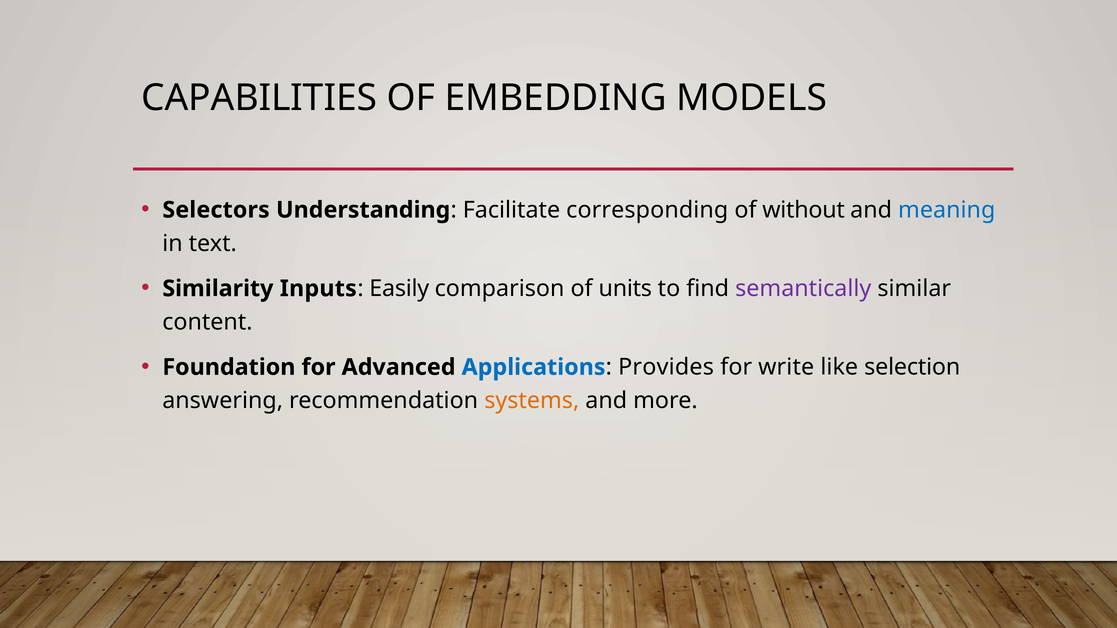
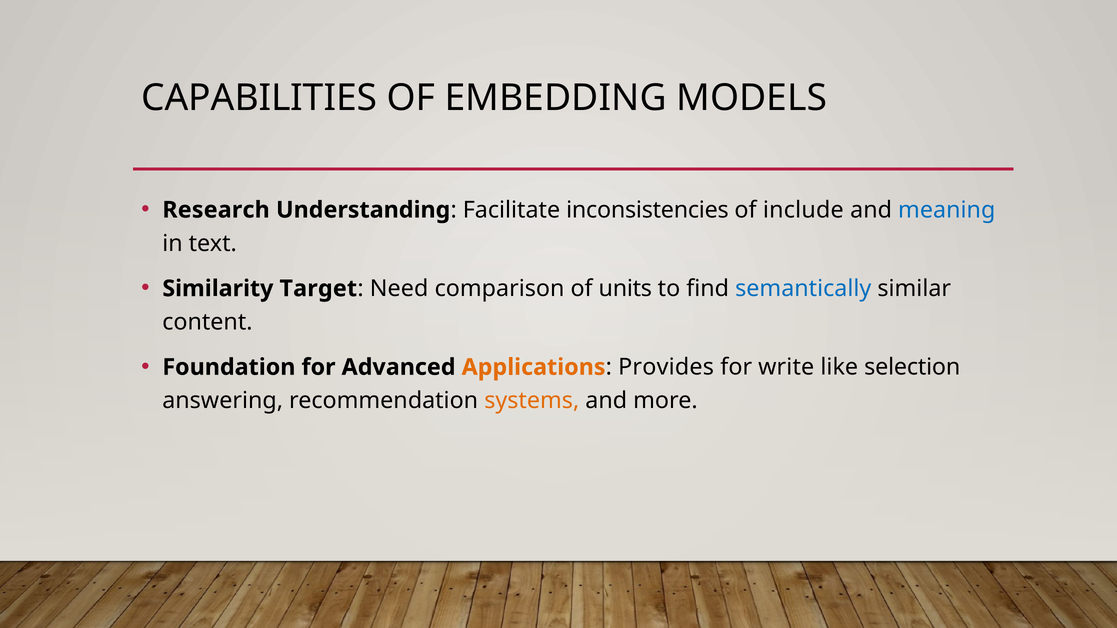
Selectors: Selectors -> Research
corresponding: corresponding -> inconsistencies
without: without -> include
Inputs: Inputs -> Target
Easily: Easily -> Need
semantically colour: purple -> blue
Applications colour: blue -> orange
